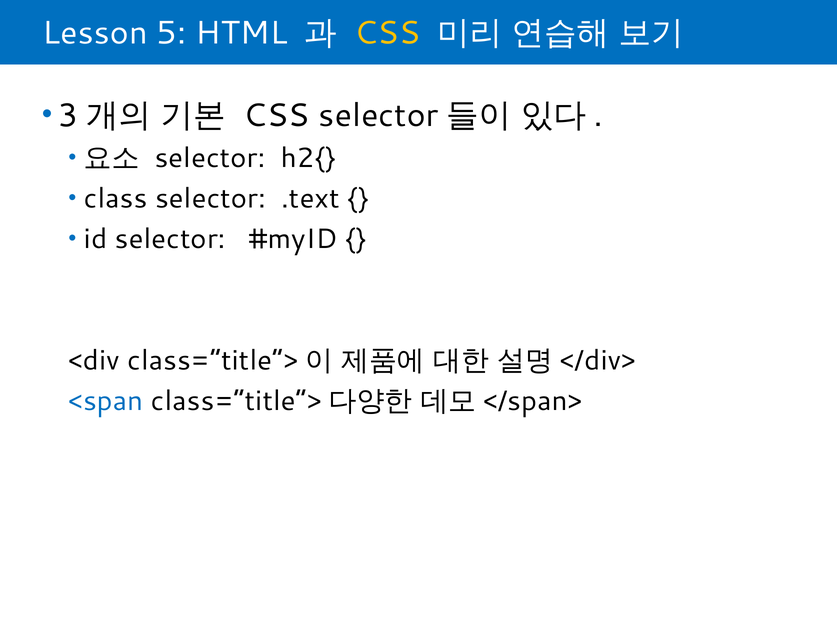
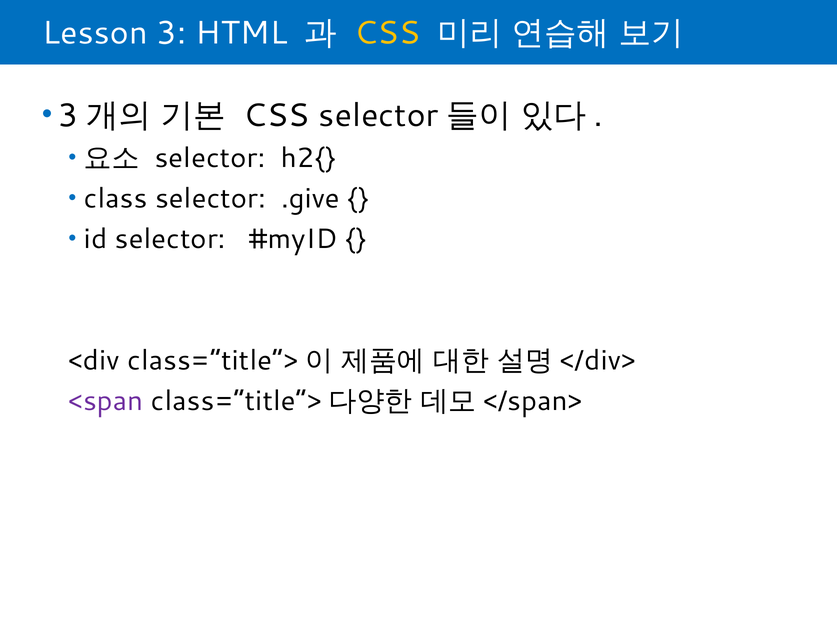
5: 5 -> 3
.text: .text -> .give
<span colour: blue -> purple
